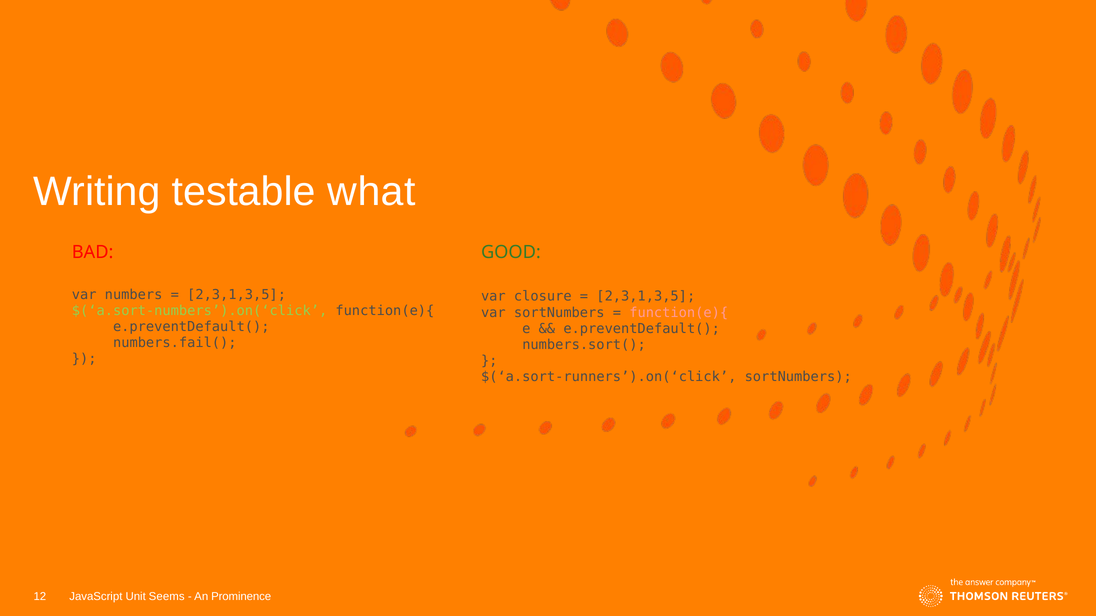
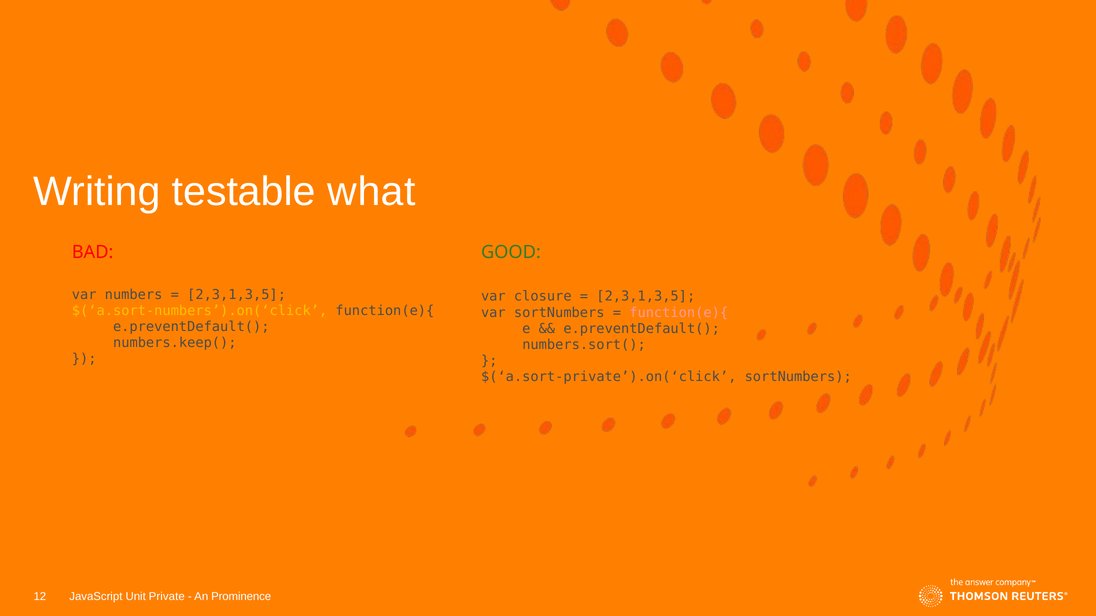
$(‘a.sort-numbers’).on(‘click colour: light green -> yellow
numbers.fail(: numbers.fail( -> numbers.keep(
$(‘a.sort-runners’).on(‘click: $(‘a.sort-runners’).on(‘click -> $(‘a.sort-private’).on(‘click
Seems: Seems -> Private
